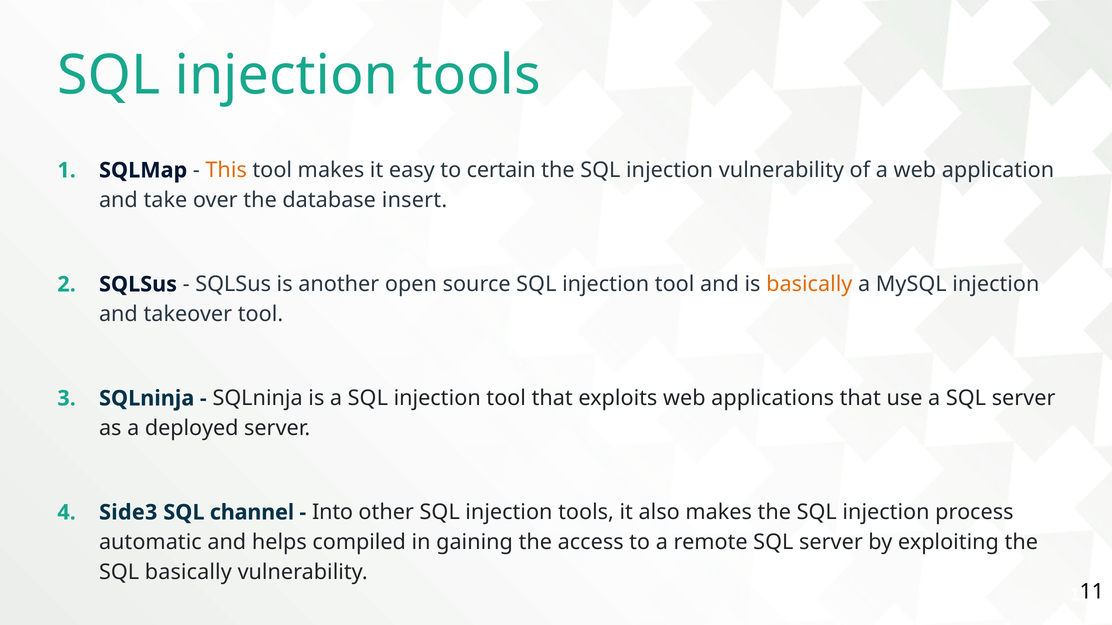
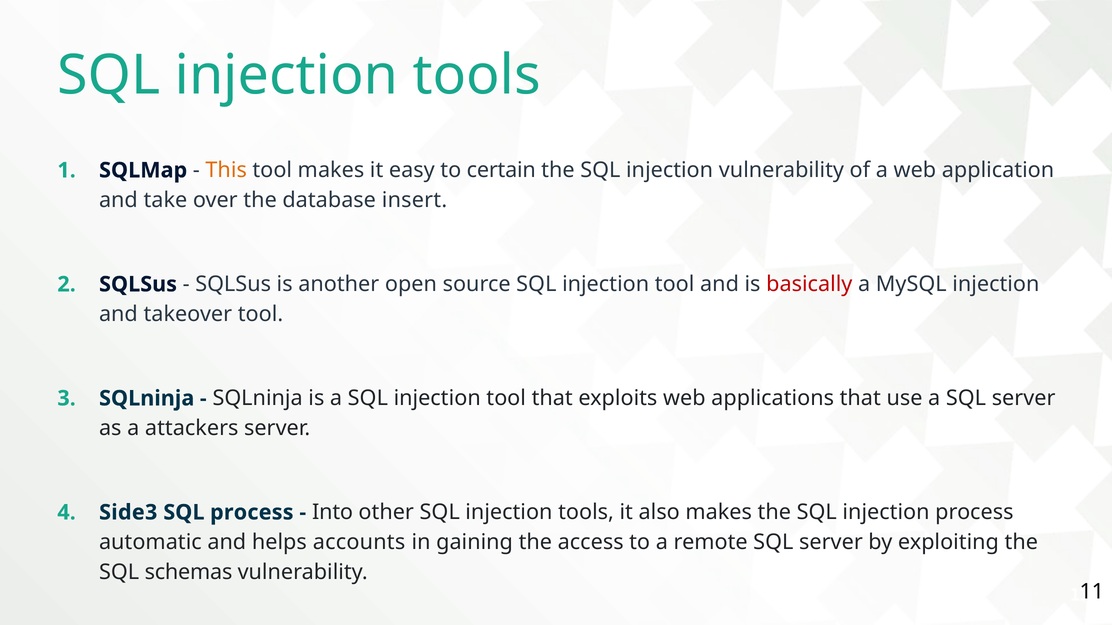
basically at (809, 285) colour: orange -> red
deployed: deployed -> attackers
SQL channel: channel -> process
compiled: compiled -> accounts
SQL basically: basically -> schemas
